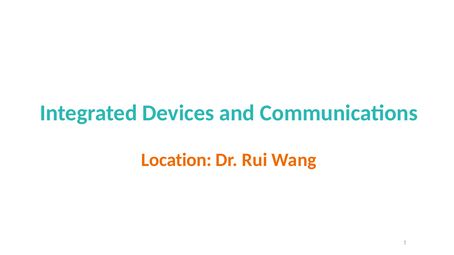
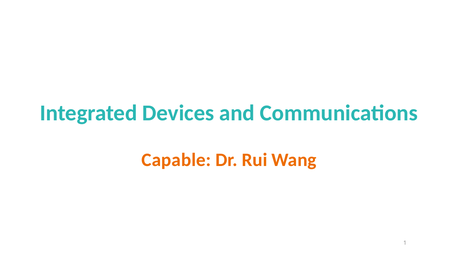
Location: Location -> Capable
